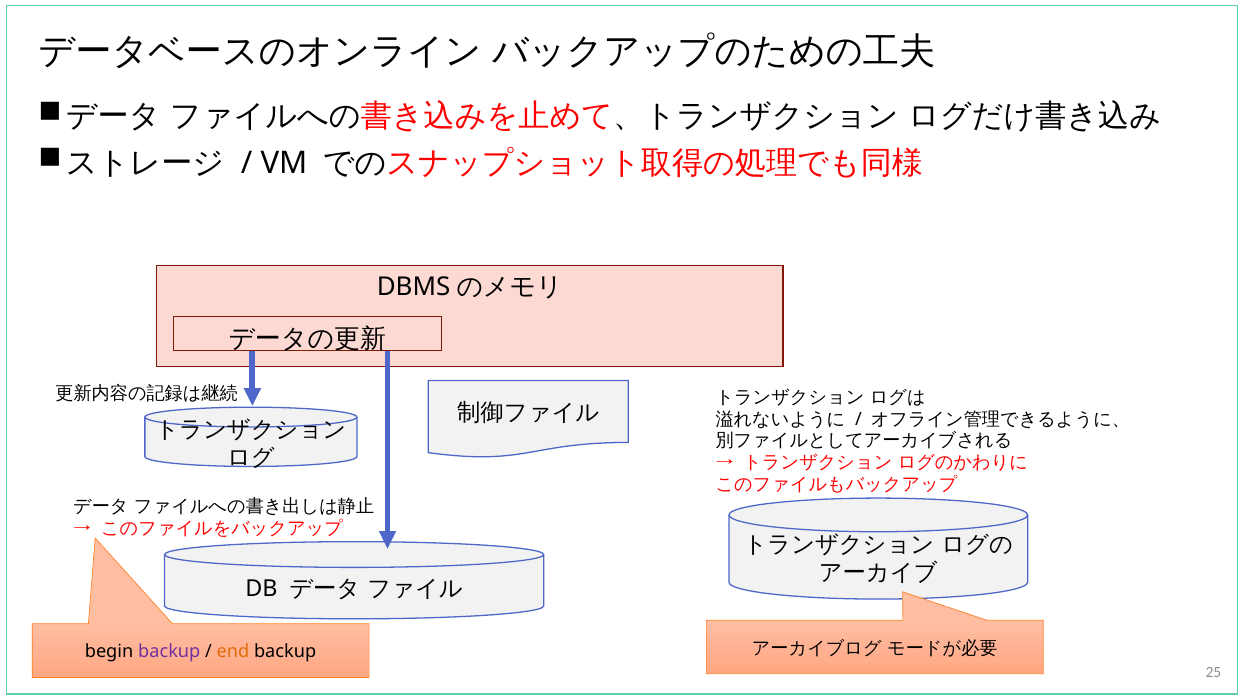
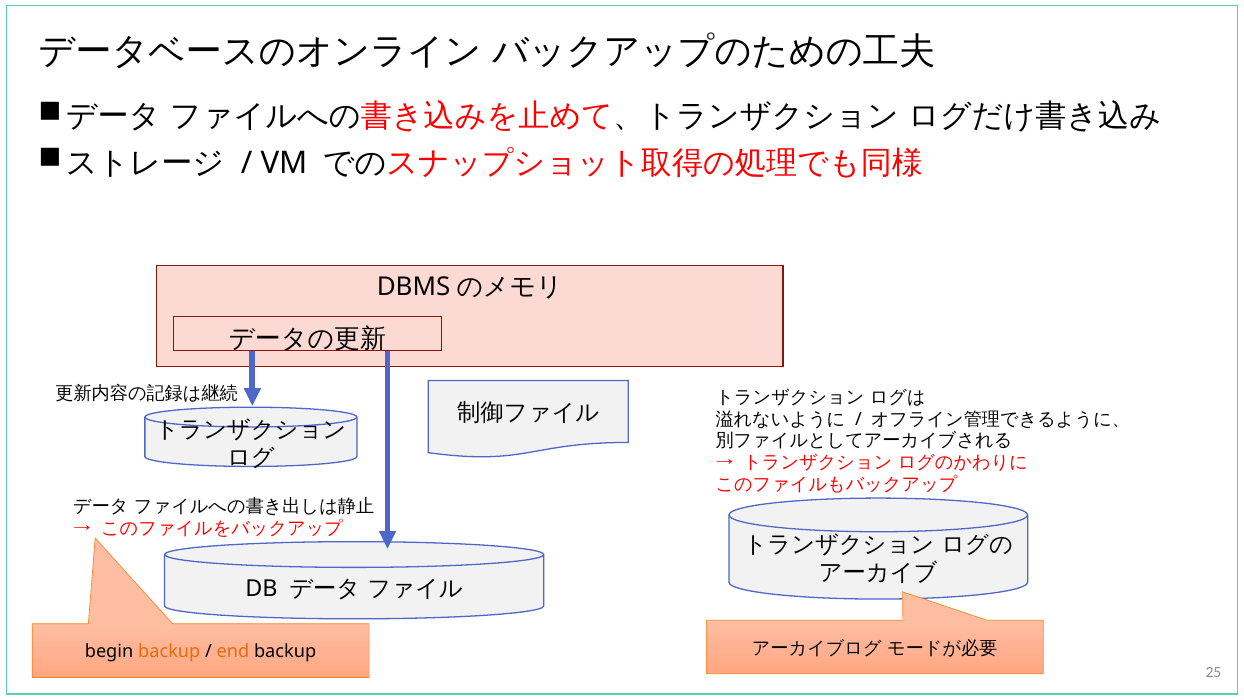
backup at (169, 652) colour: purple -> orange
